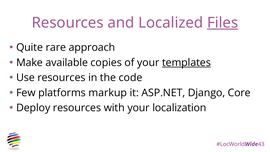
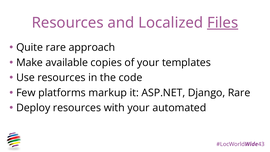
templates underline: present -> none
Django Core: Core -> Rare
localization: localization -> automated
